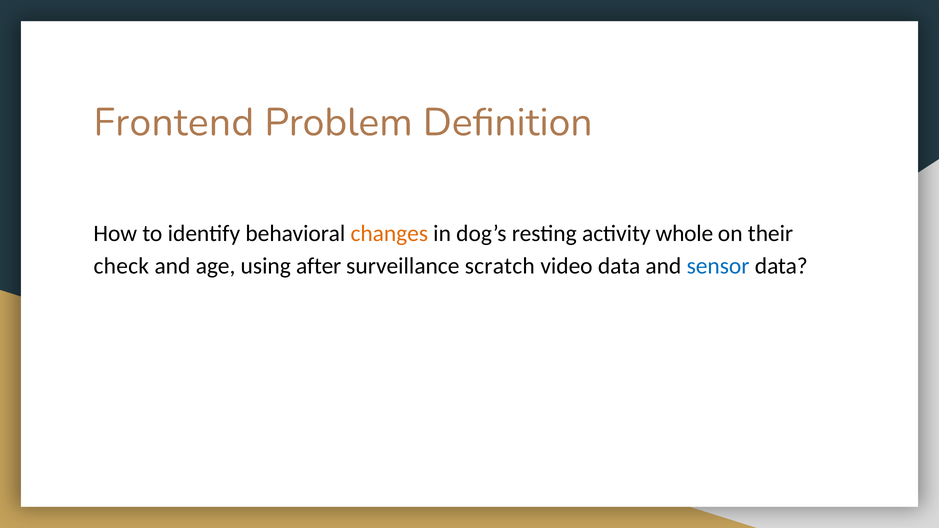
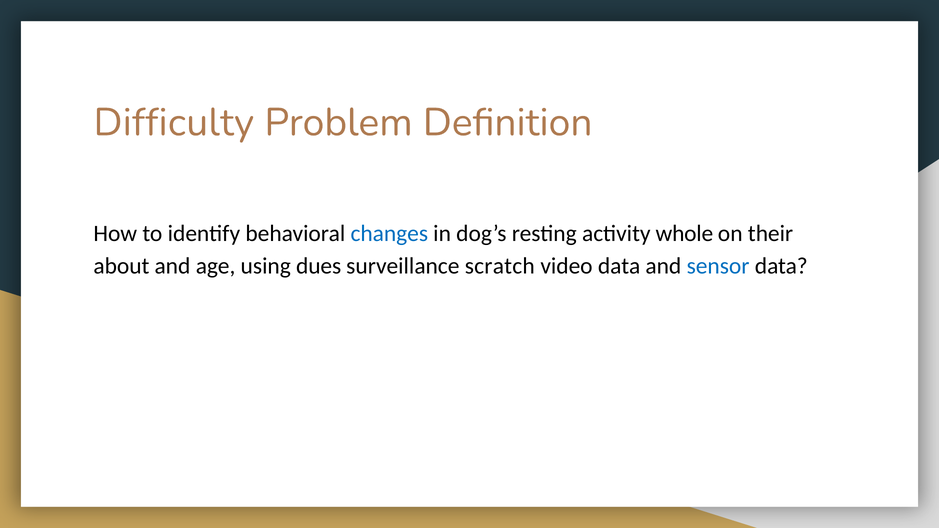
Frontend: Frontend -> Difficulty
changes colour: orange -> blue
check: check -> about
after: after -> dues
